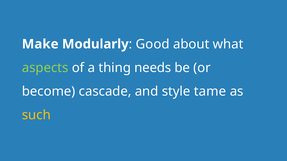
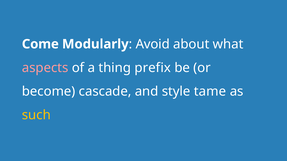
Make: Make -> Come
Good: Good -> Avoid
aspects colour: light green -> pink
needs: needs -> prefix
